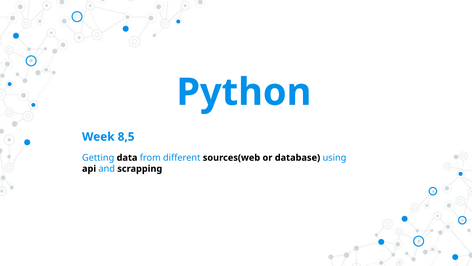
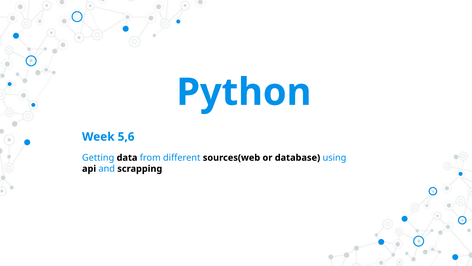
8,5: 8,5 -> 5,6
